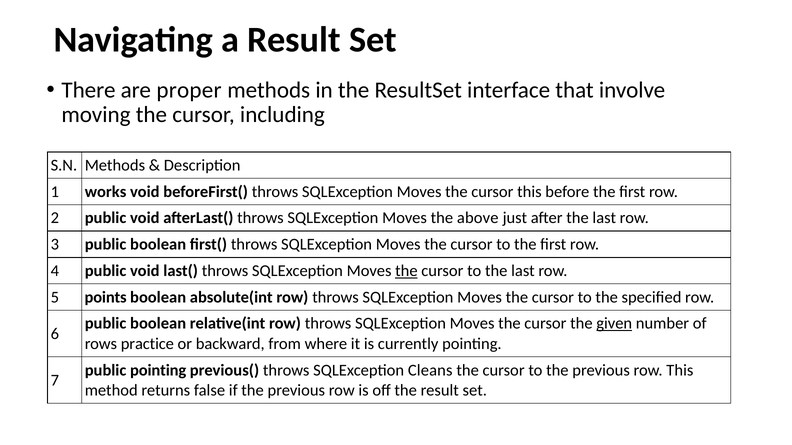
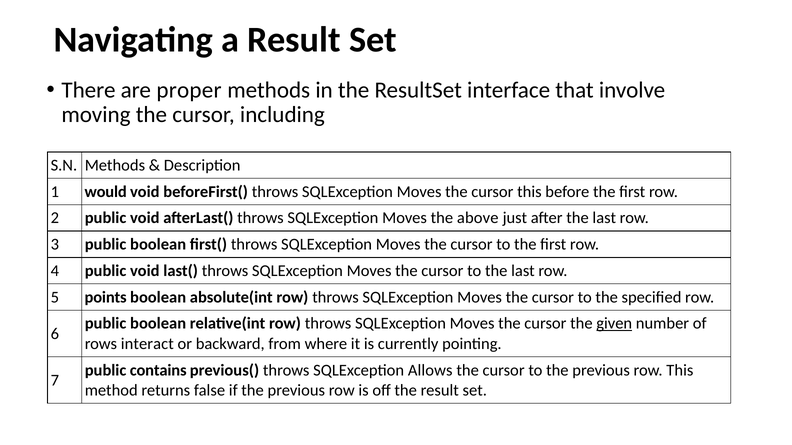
works: works -> would
the at (406, 271) underline: present -> none
practice: practice -> interact
public pointing: pointing -> contains
Cleans: Cleans -> Allows
